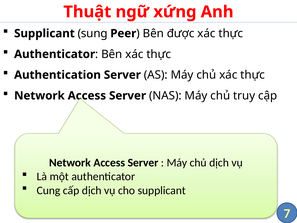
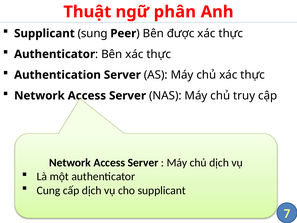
xứng: xứng -> phân
